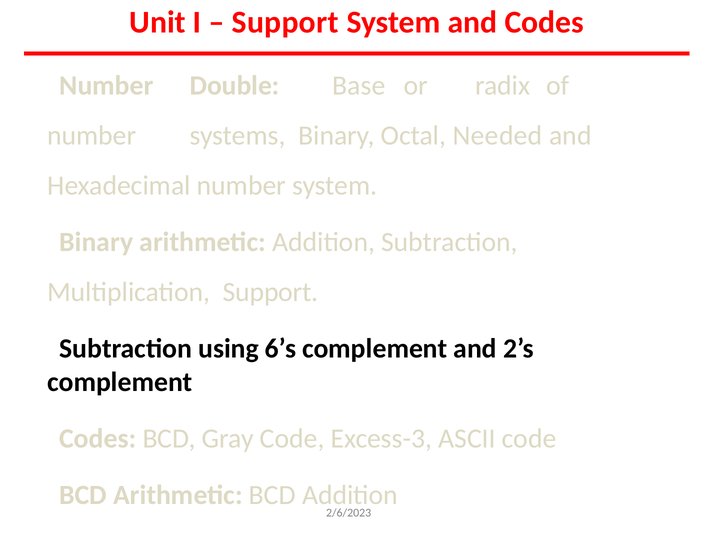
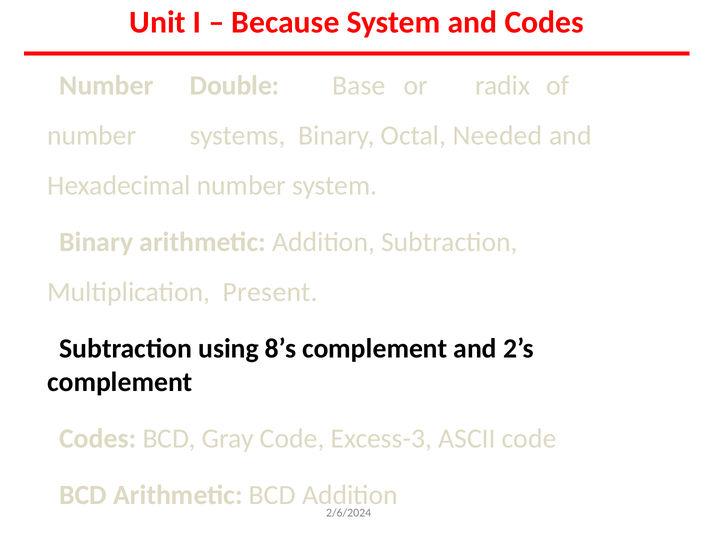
Support at (285, 22): Support -> Because
Multiplication Support: Support -> Present
6’s: 6’s -> 8’s
2/6/2023: 2/6/2023 -> 2/6/2024
